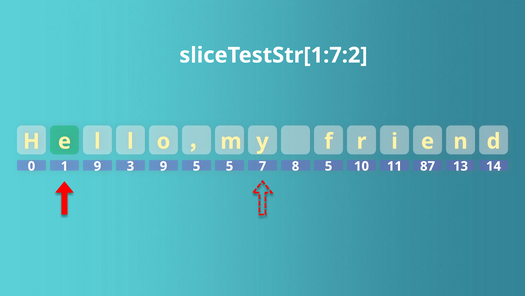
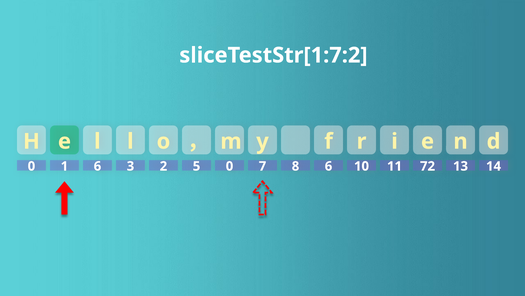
1 9: 9 -> 6
3 9: 9 -> 2
5 5: 5 -> 0
8 5: 5 -> 6
87: 87 -> 72
